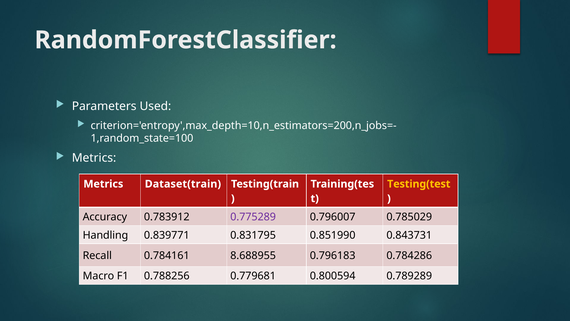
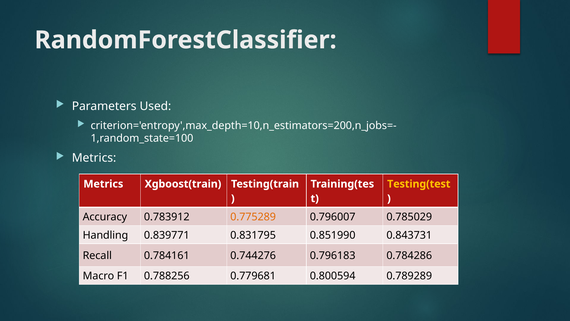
Dataset(train: Dataset(train -> Xgboost(train
0.775289 colour: purple -> orange
8.688955: 8.688955 -> 0.744276
